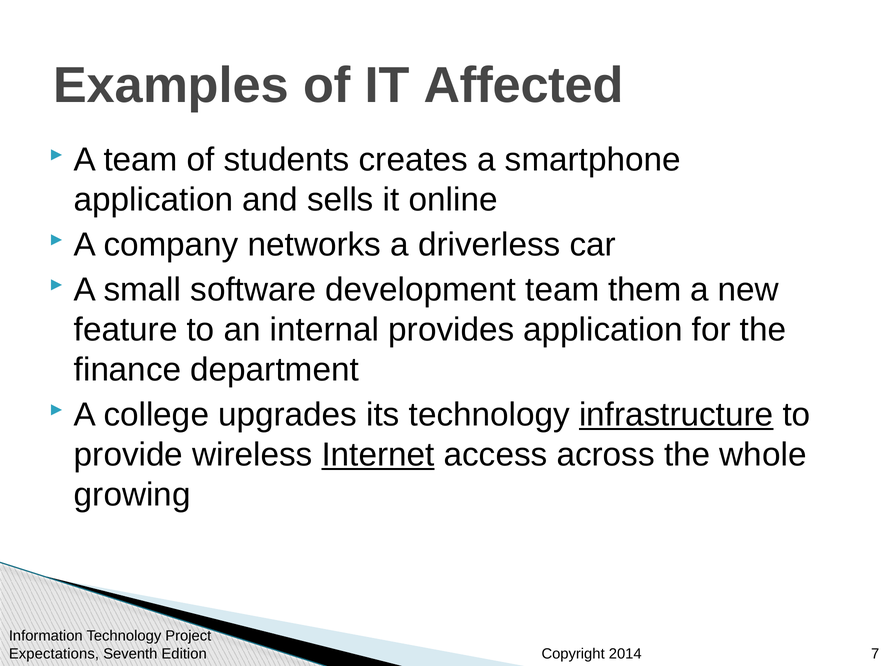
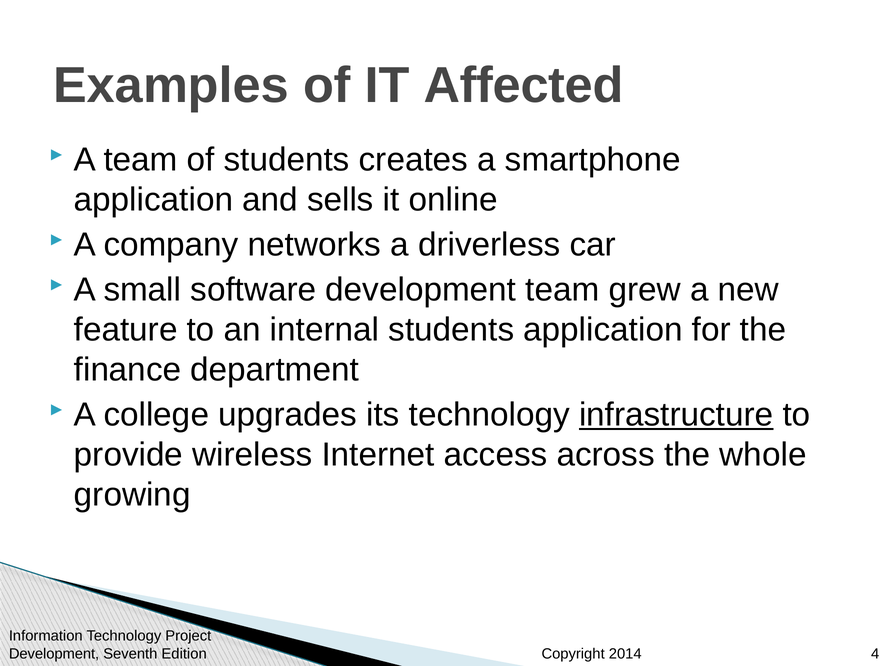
them: them -> grew
internal provides: provides -> students
Internet underline: present -> none
Expectations at (54, 654): Expectations -> Development
7: 7 -> 4
